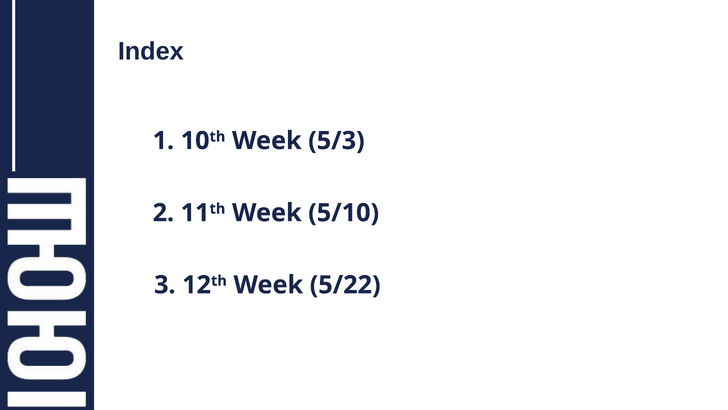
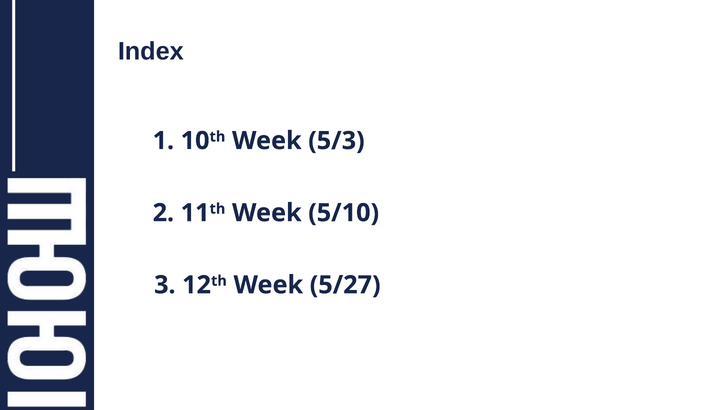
5/22: 5/22 -> 5/27
